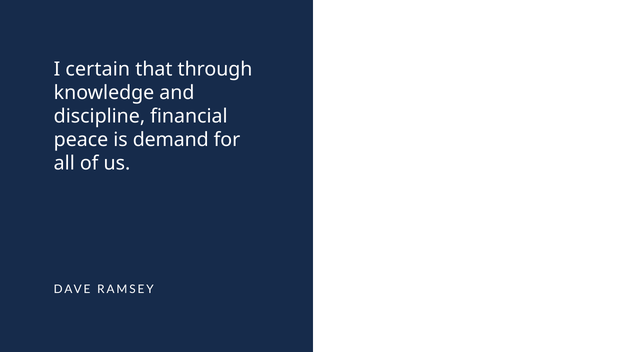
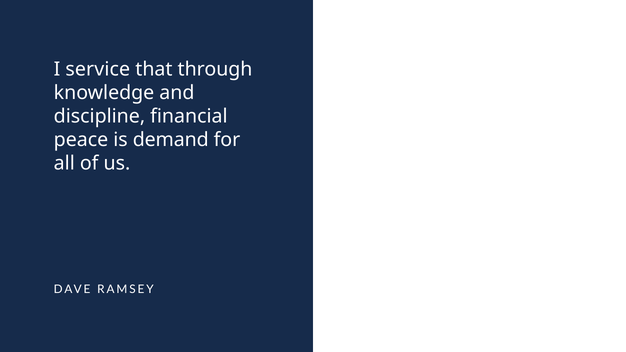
certain: certain -> service
